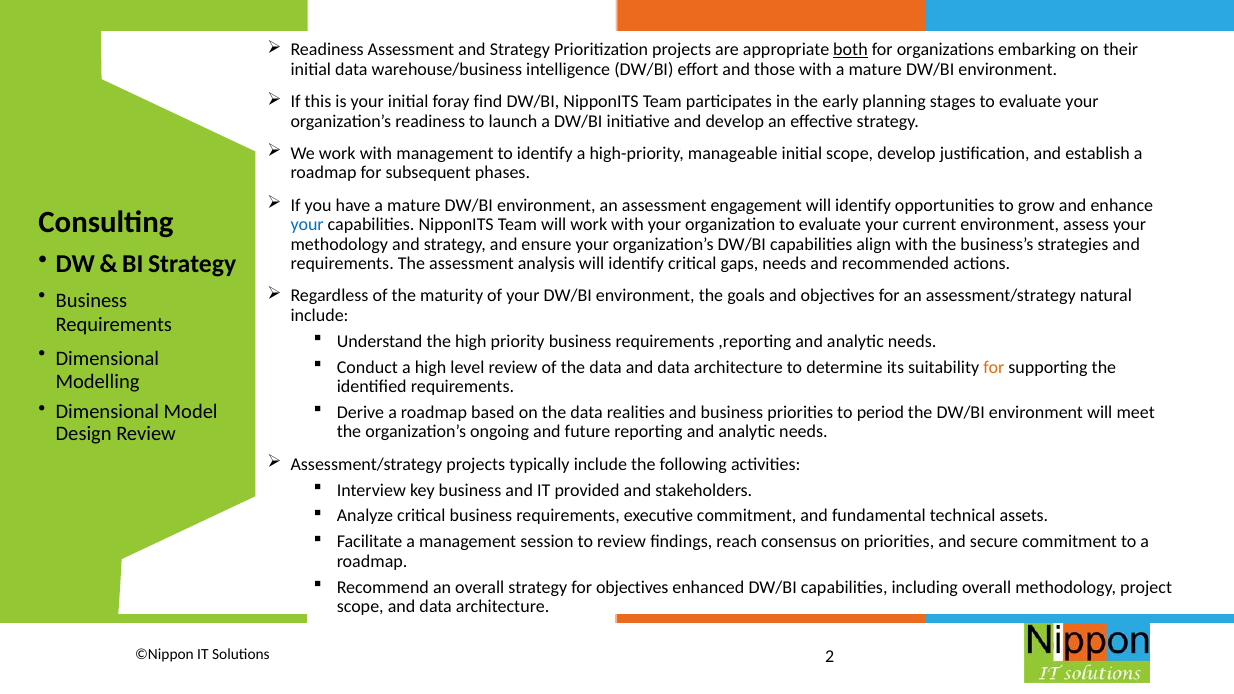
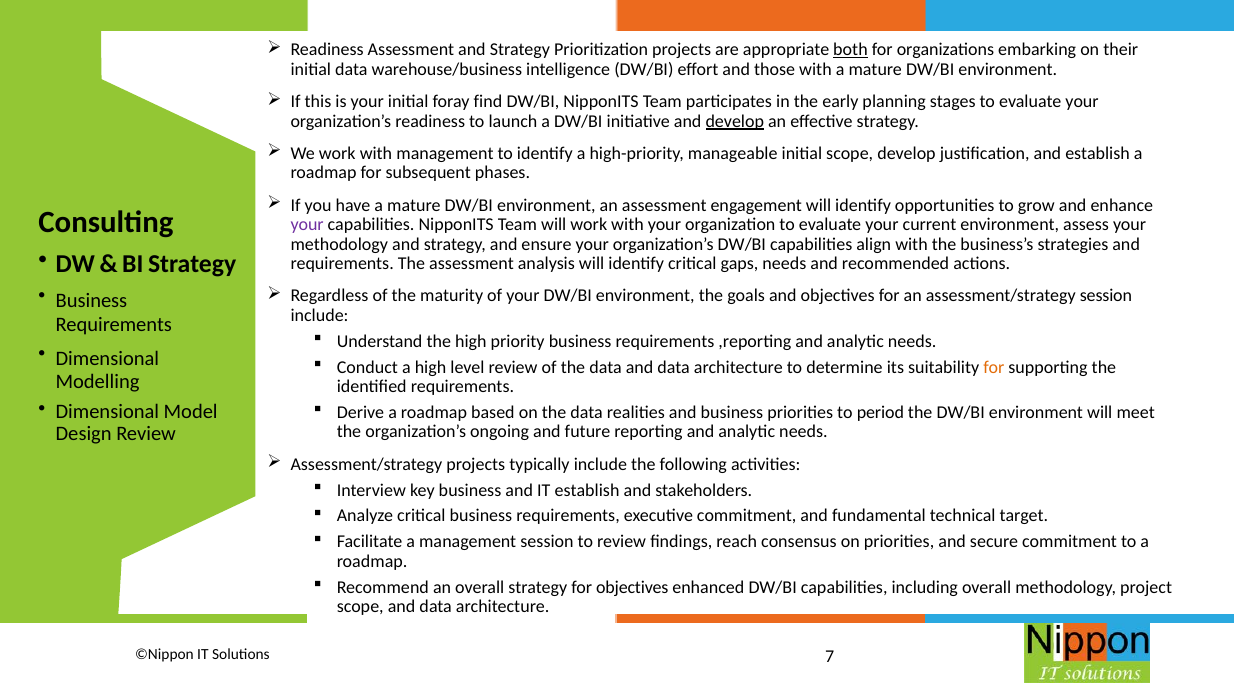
develop at (735, 121) underline: none -> present
your at (307, 225) colour: blue -> purple
assessment/strategy natural: natural -> session
IT provided: provided -> establish
assets: assets -> target
2: 2 -> 7
